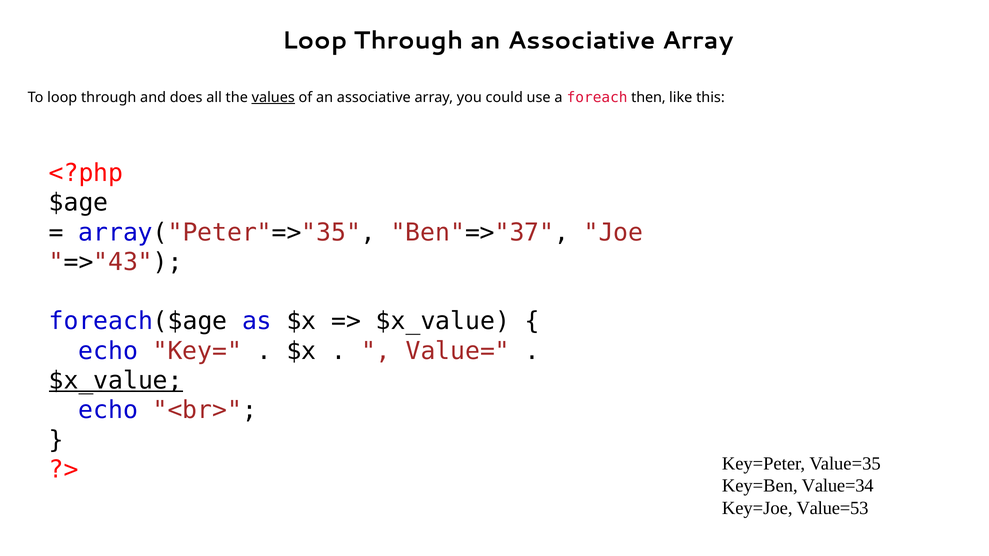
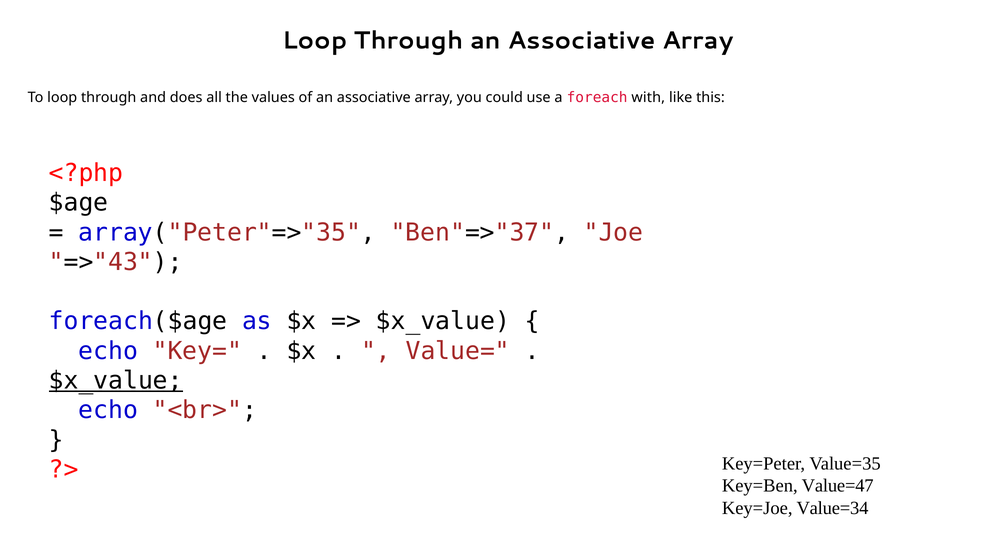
values underline: present -> none
then: then -> with
Value=34: Value=34 -> Value=47
Value=53: Value=53 -> Value=34
